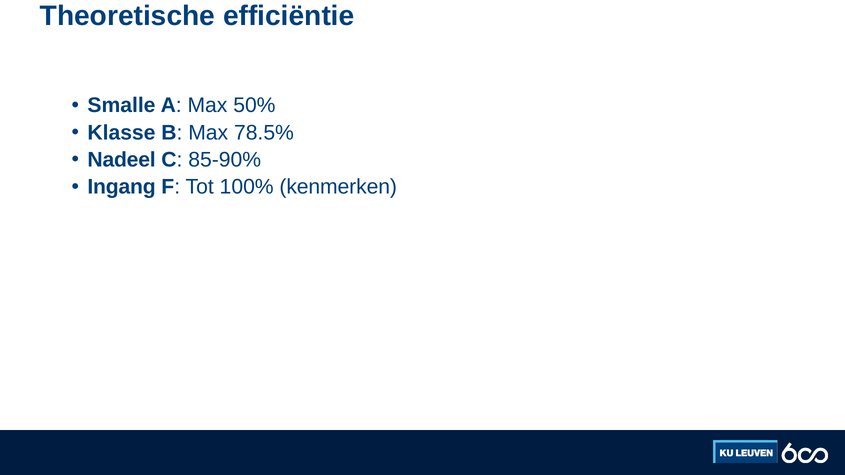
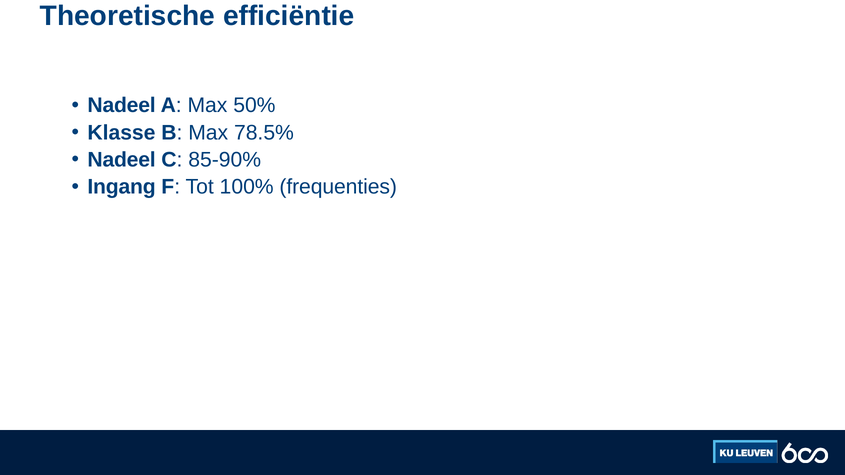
Smalle at (121, 105): Smalle -> Nadeel
kenmerken: kenmerken -> frequenties
